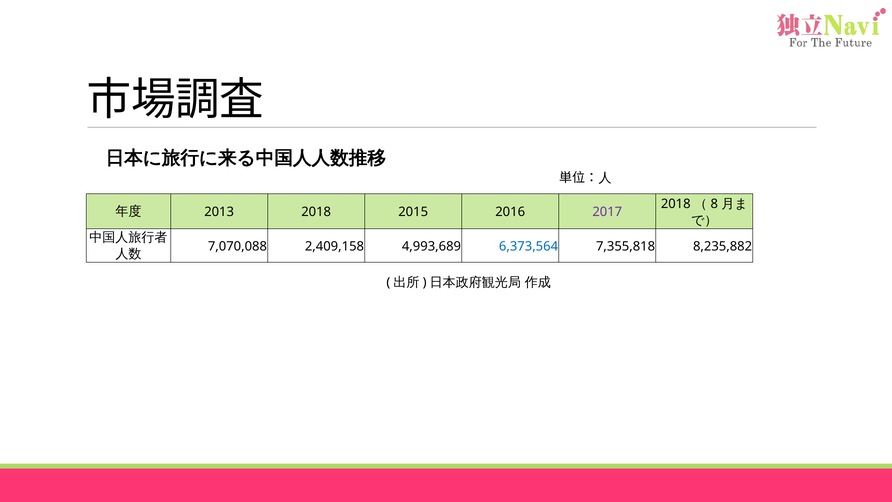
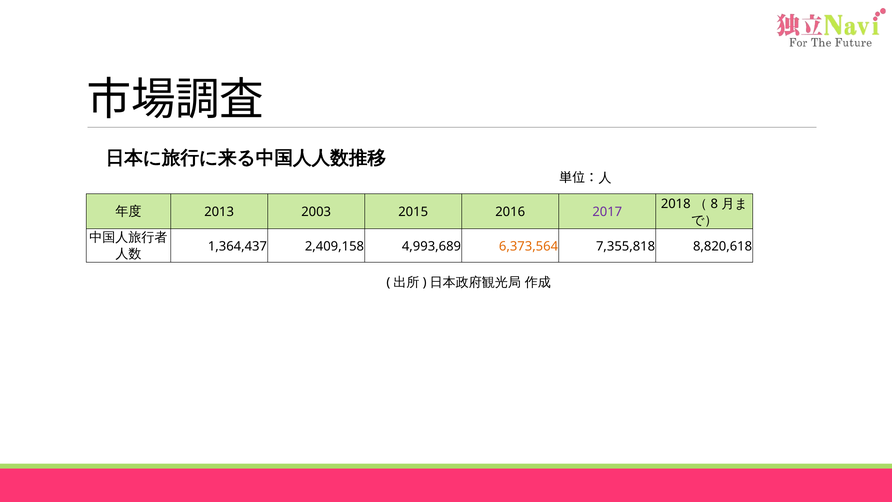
2013 2018: 2018 -> 2003
7,070,088: 7,070,088 -> 1,364,437
6,373,564 colour: blue -> orange
8,235,882: 8,235,882 -> 8,820,618
